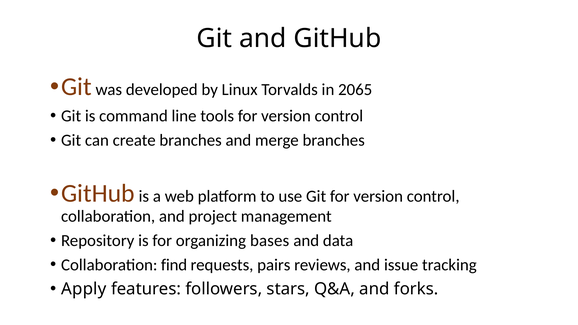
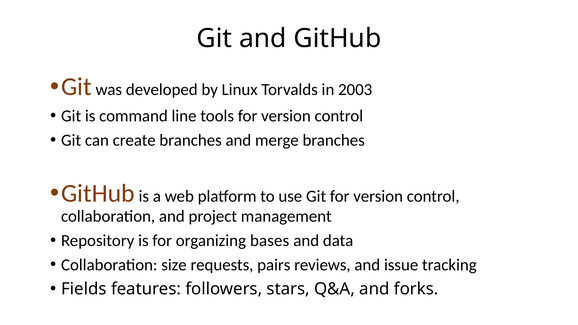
2065: 2065 -> 2003
find: find -> size
Apply: Apply -> Fields
